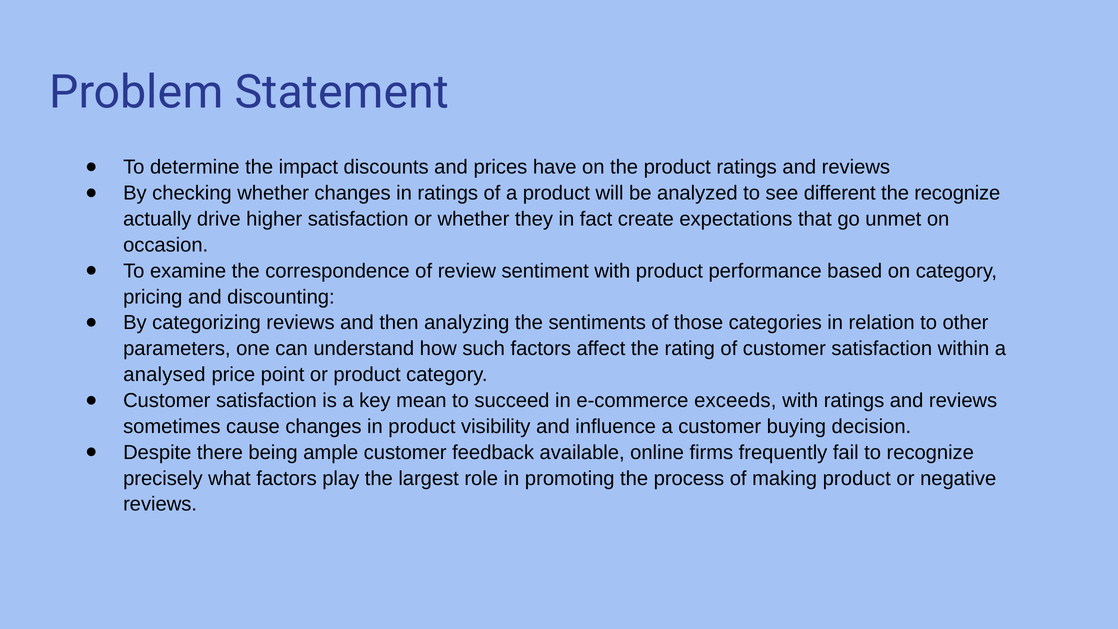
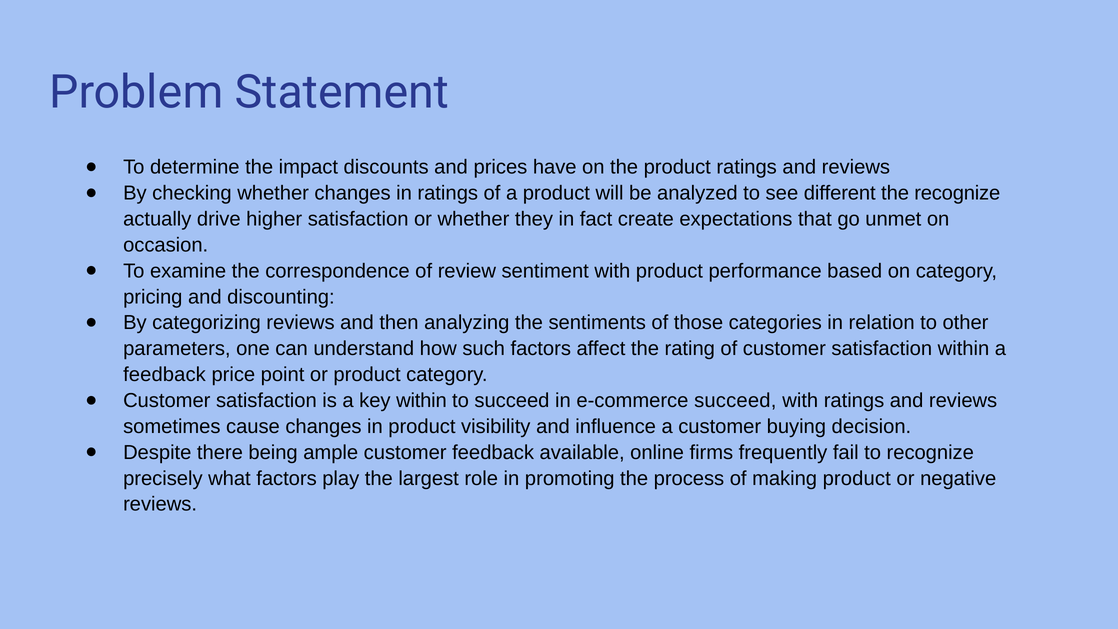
analysed at (164, 375): analysed -> feedback
key mean: mean -> within
e-commerce exceeds: exceeds -> succeed
